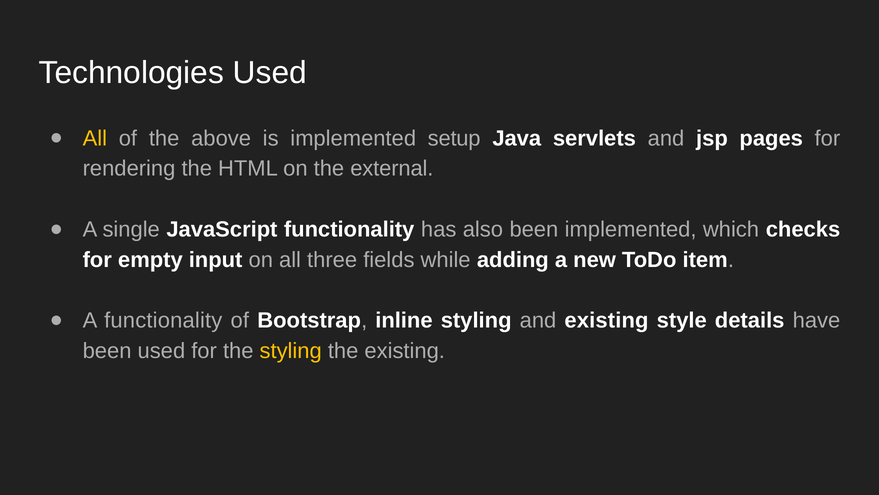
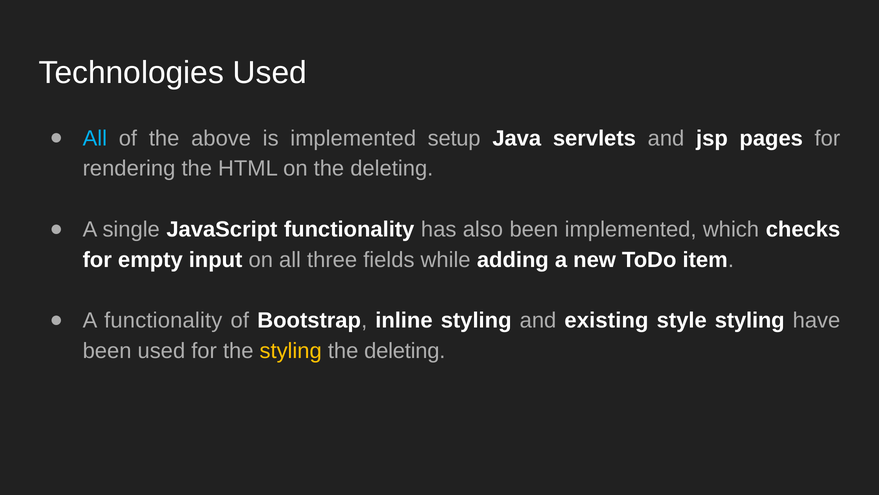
All at (95, 138) colour: yellow -> light blue
on the external: external -> deleting
style details: details -> styling
existing at (405, 350): existing -> deleting
